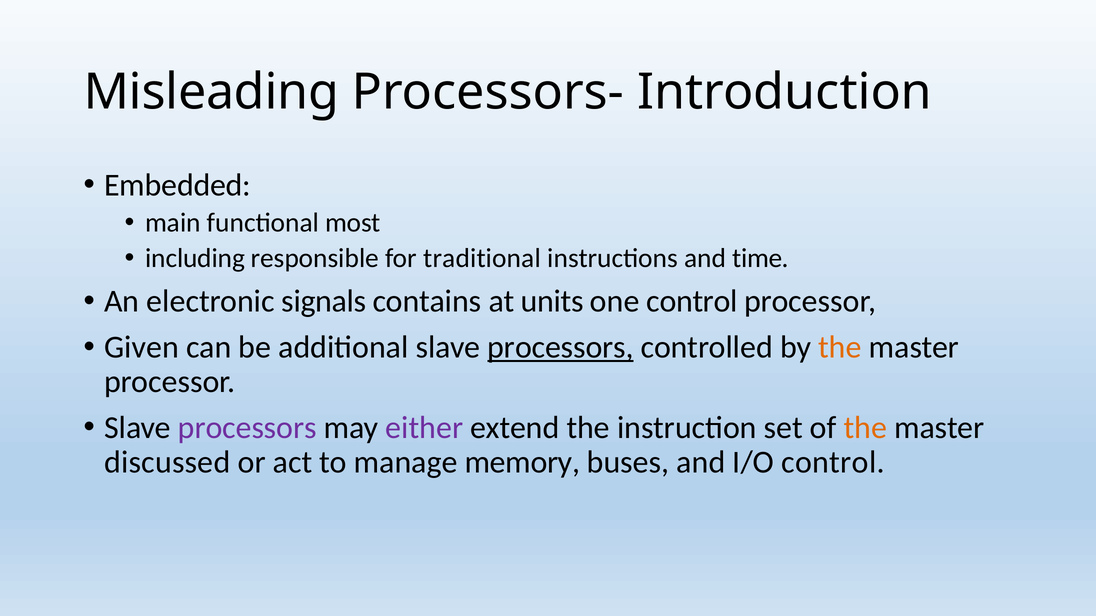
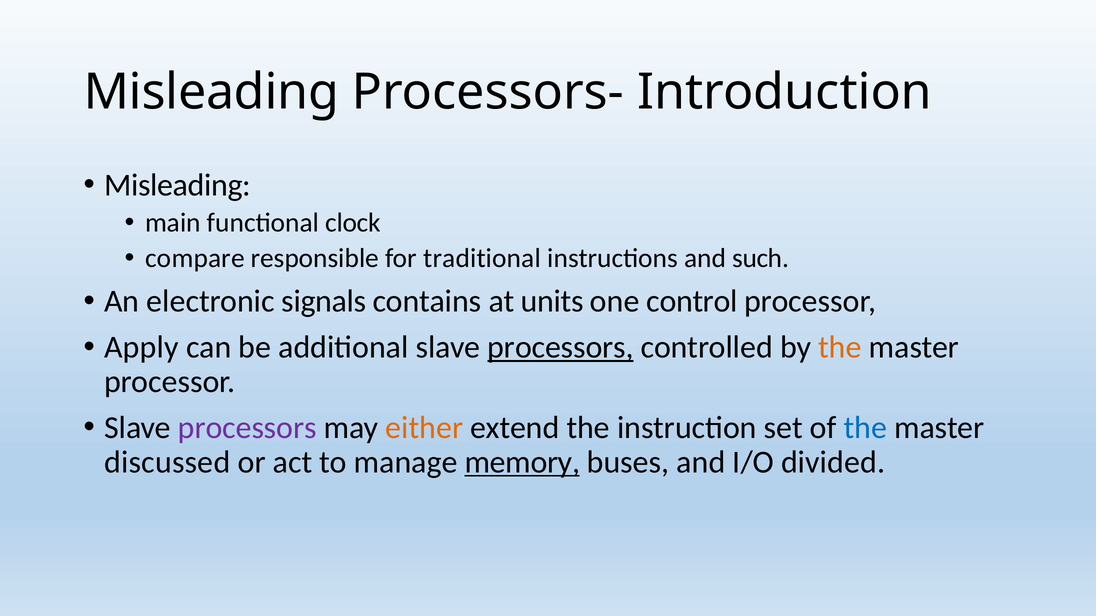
Embedded at (178, 185): Embedded -> Misleading
most: most -> clock
including: including -> compare
time: time -> such
Given: Given -> Apply
either colour: purple -> orange
the at (865, 428) colour: orange -> blue
memory underline: none -> present
I/O control: control -> divided
